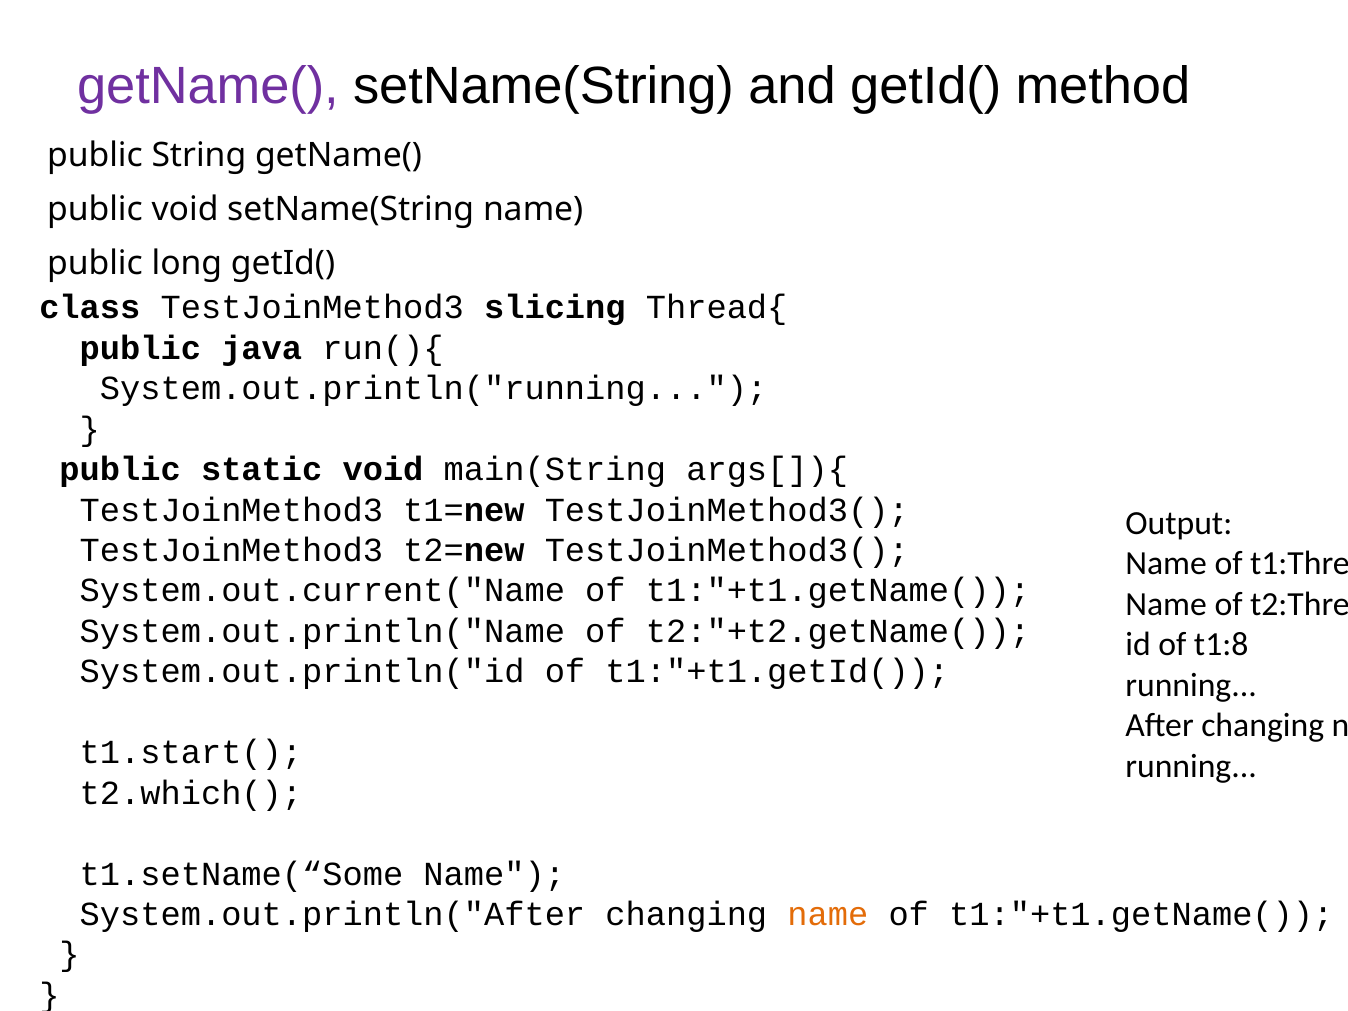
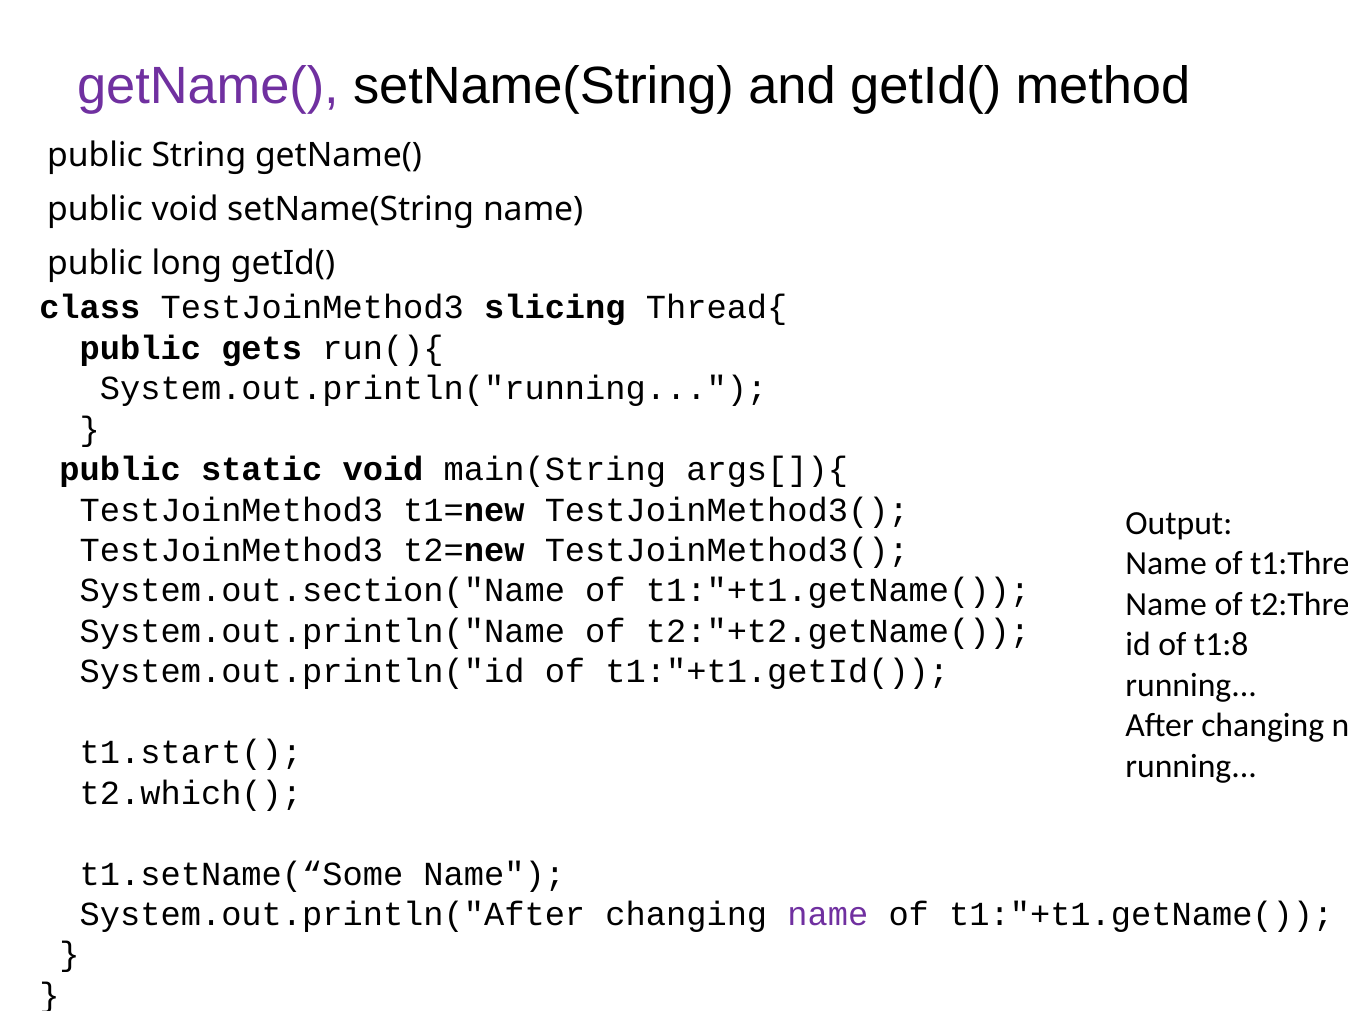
java: java -> gets
System.out.current("Name: System.out.current("Name -> System.out.section("Name
name at (828, 914) colour: orange -> purple
